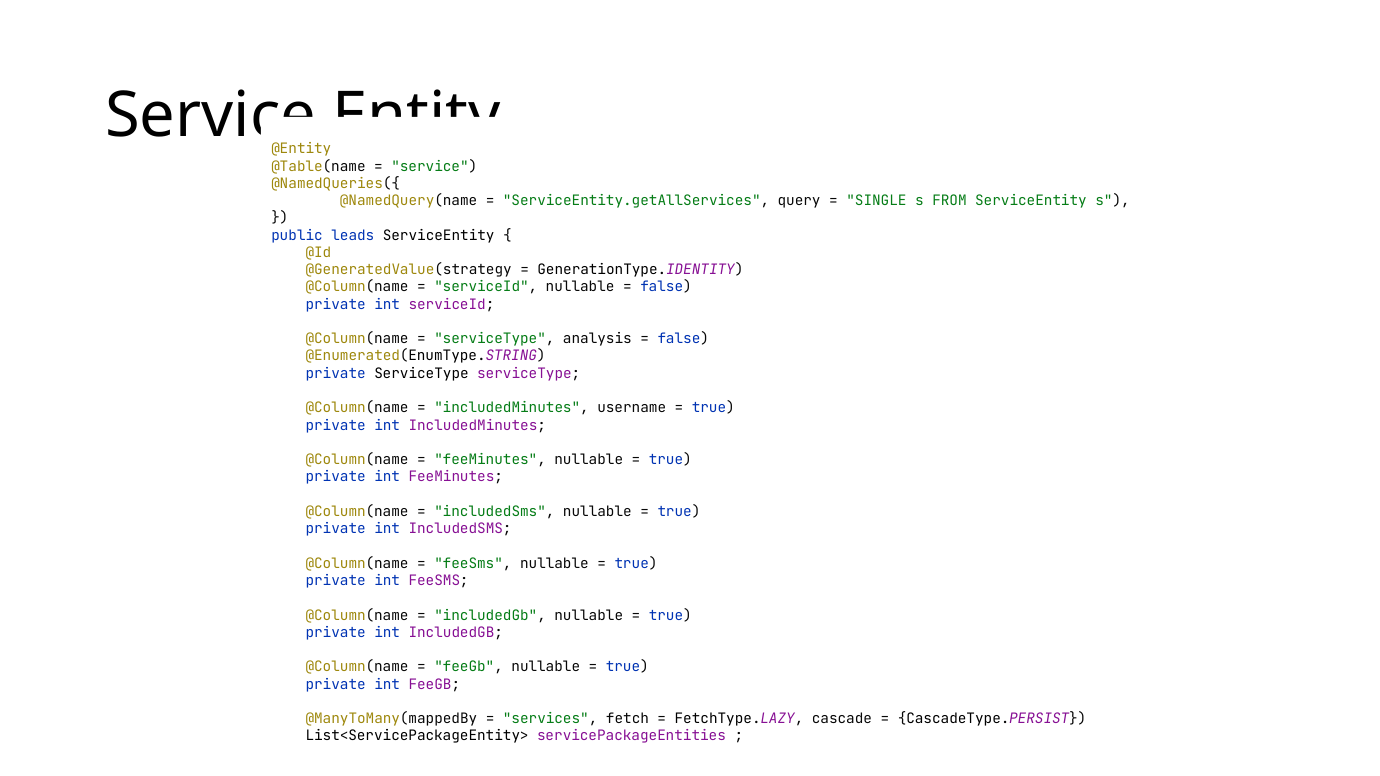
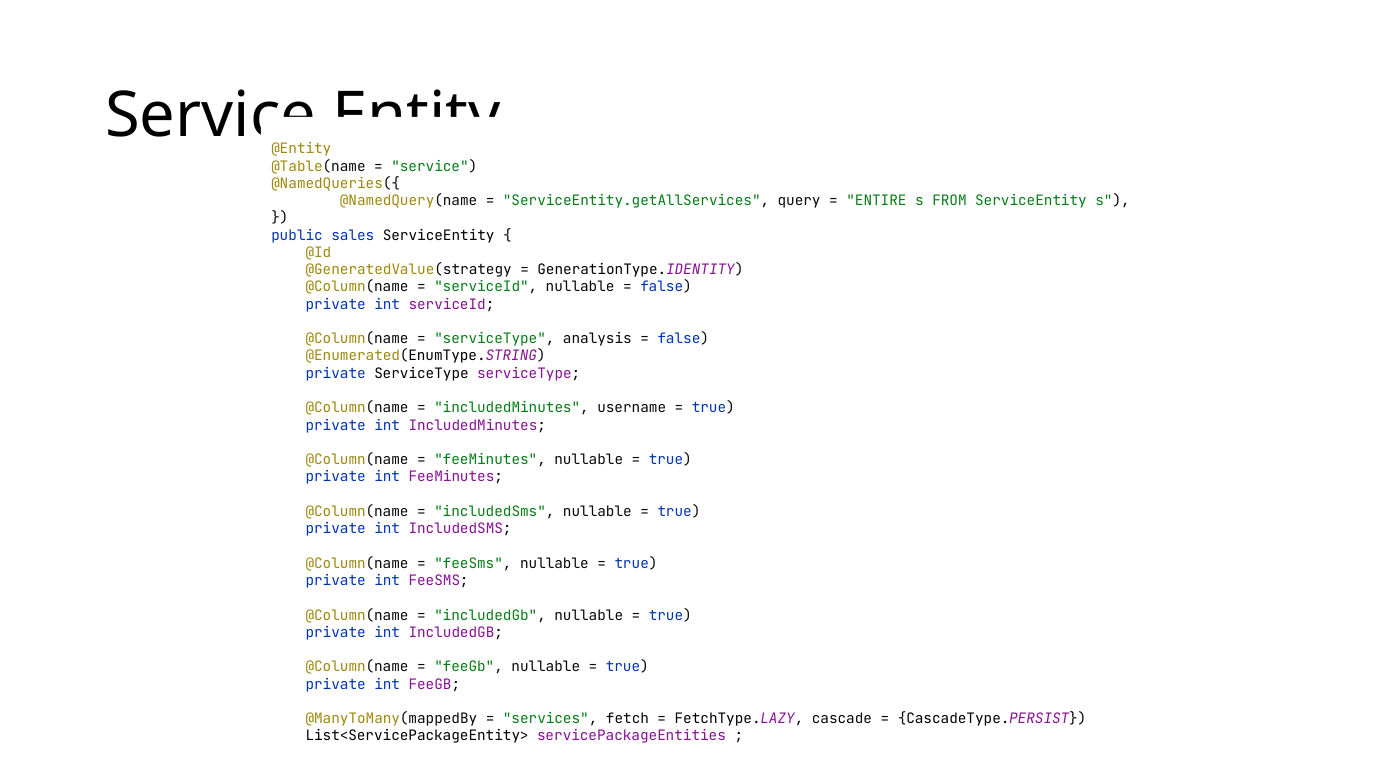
SINGLE: SINGLE -> ENTIRE
leads: leads -> sales
